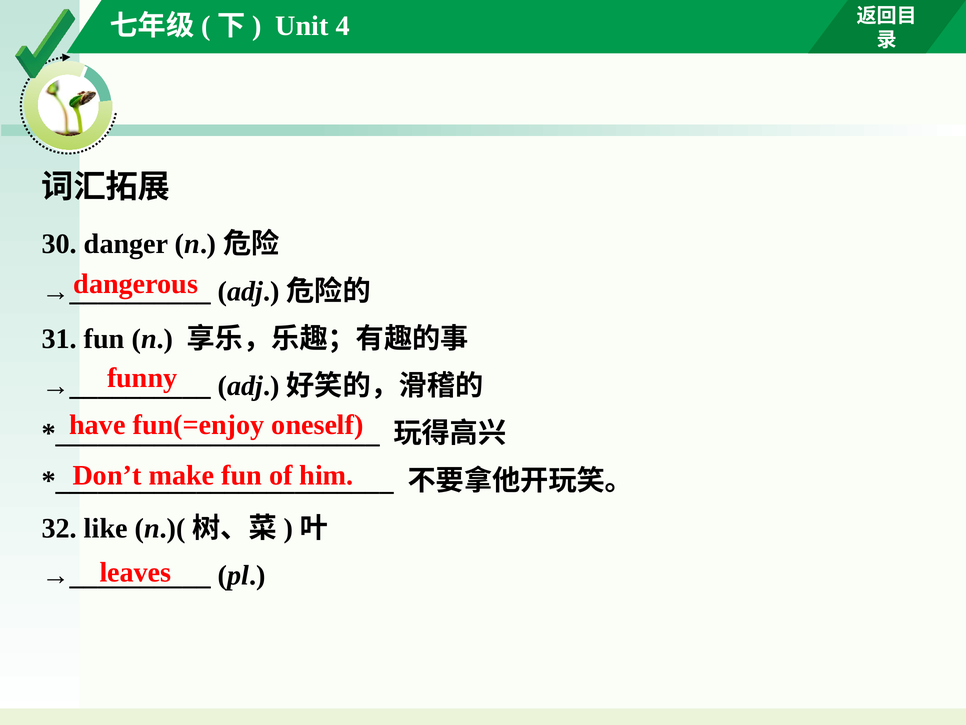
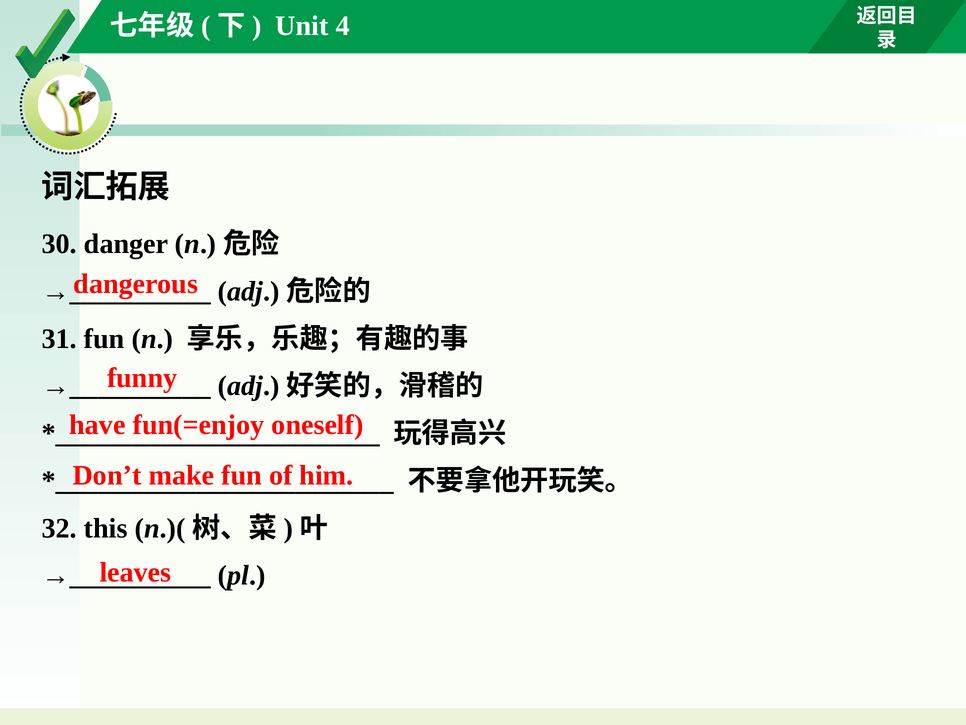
like: like -> this
